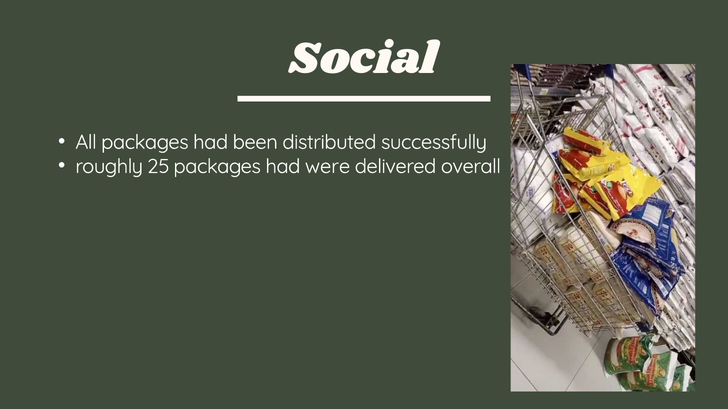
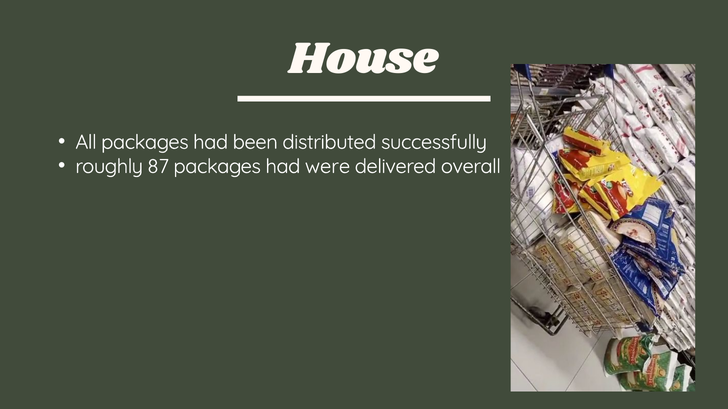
Social: Social -> House
25: 25 -> 87
